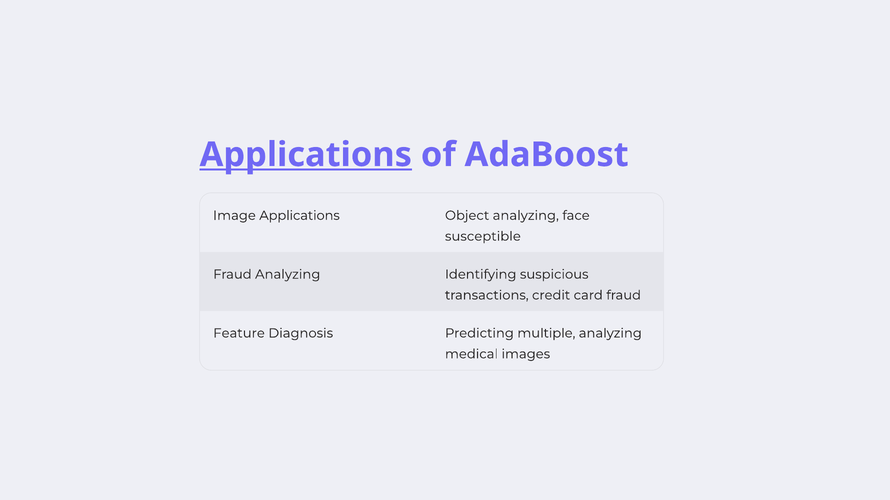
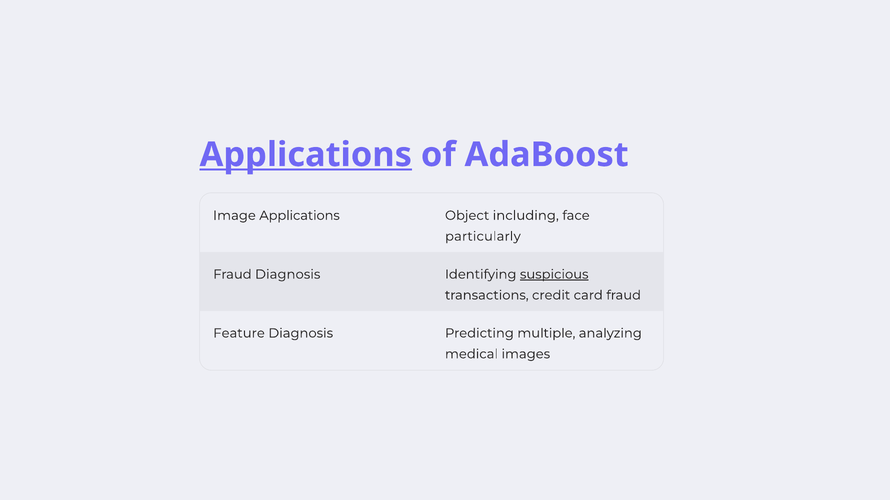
Object analyzing: analyzing -> including
susceptible: susceptible -> particularly
Fraud Analyzing: Analyzing -> Diagnosis
suspicious underline: none -> present
